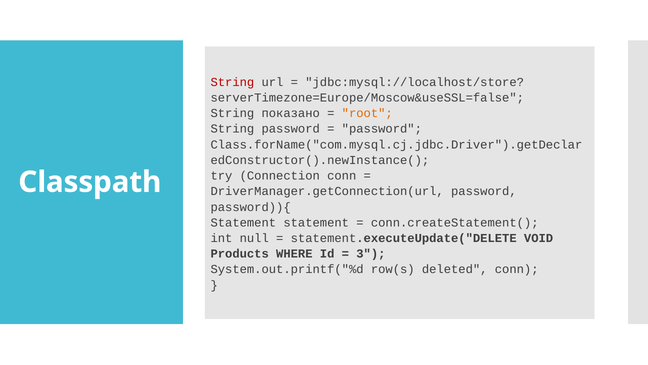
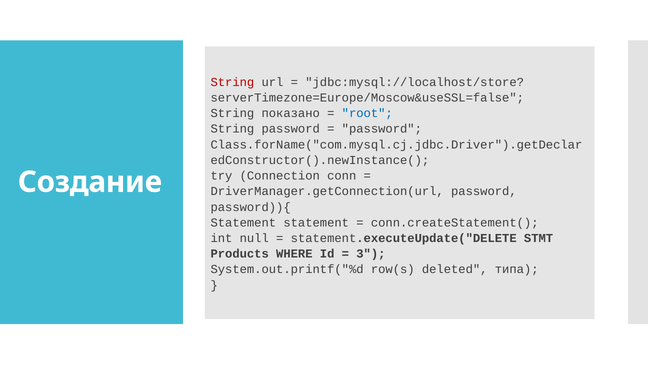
root colour: orange -> blue
Classpath: Classpath -> Создание
VOID: VOID -> STMT
deleted conn: conn -> типа
